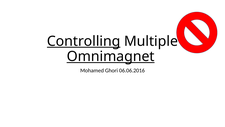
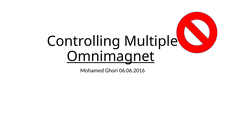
Controlling underline: present -> none
